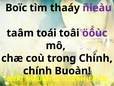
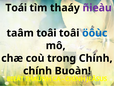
Boïc: Boïc -> Toái
taâm toái: toái -> toâi
öôùc colour: purple -> blue
